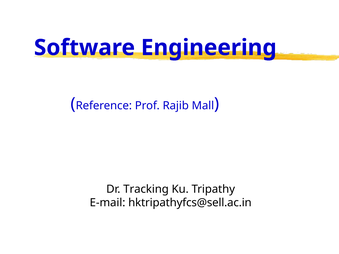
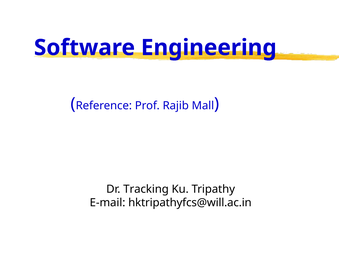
hktripathyfcs@sell.ac.in: hktripathyfcs@sell.ac.in -> hktripathyfcs@will.ac.in
